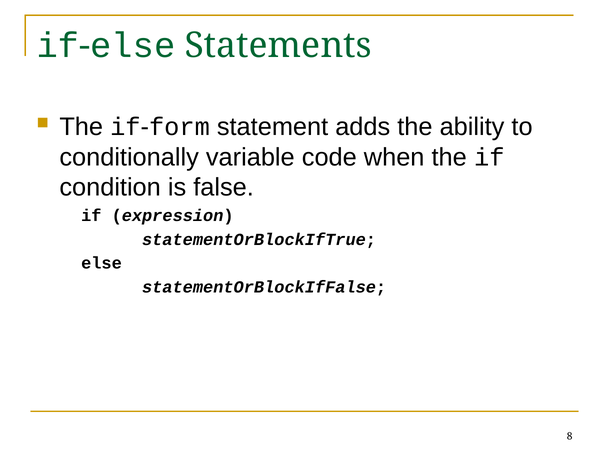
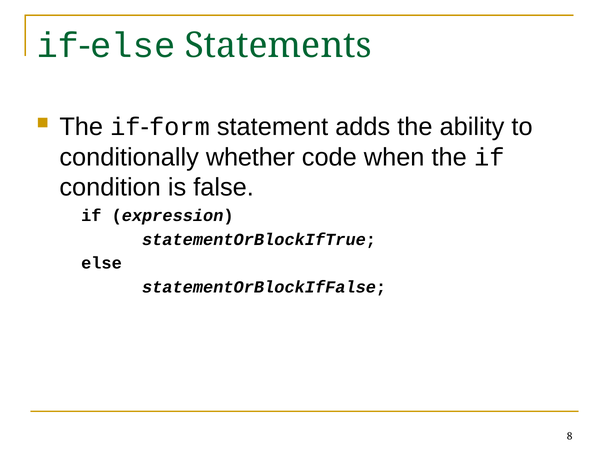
variable: variable -> whether
